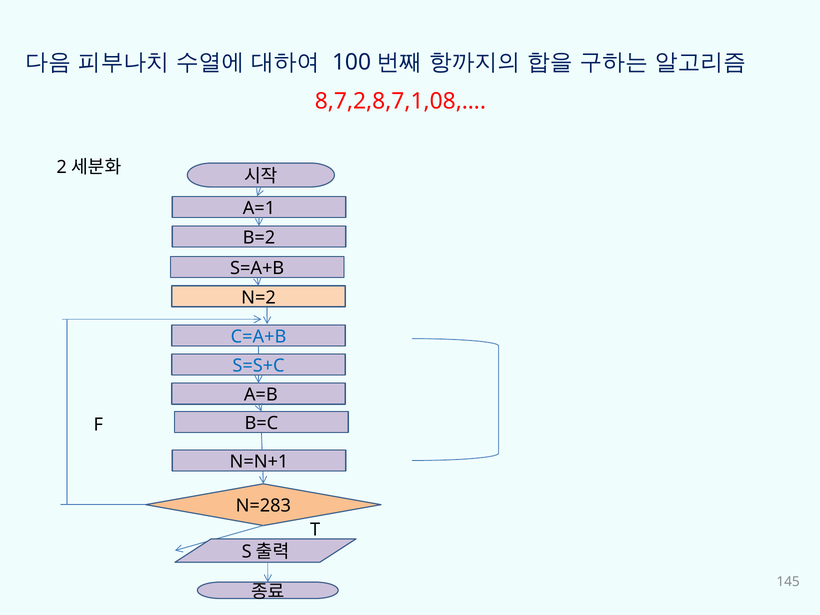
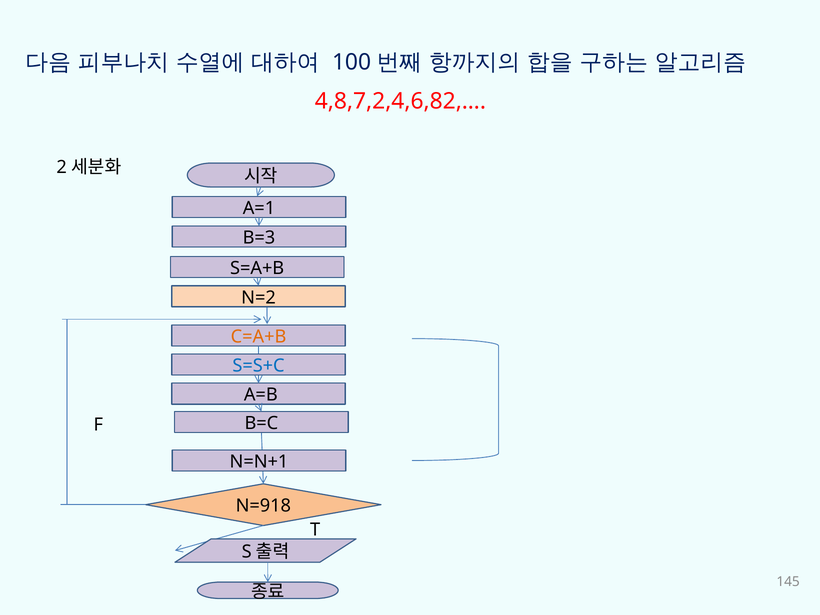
8,7,2,8,7,1,08,…: 8,7,2,8,7,1,08,… -> 4,8,7,2,4,6,82,…
B=2: B=2 -> B=3
C=A+B colour: blue -> orange
N=283: N=283 -> N=918
